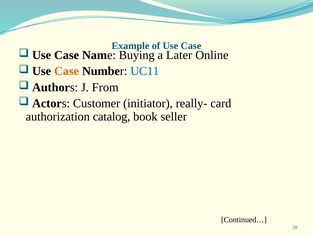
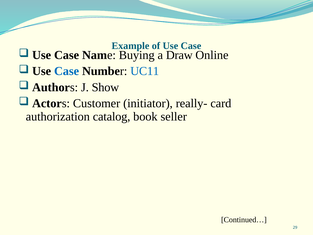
Later: Later -> Draw
Case at (67, 71) colour: orange -> blue
From: From -> Show
